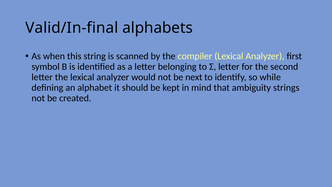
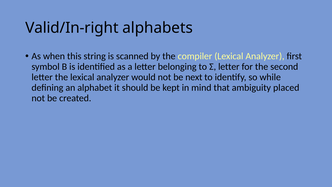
Valid/In-final: Valid/In-final -> Valid/In-right
strings: strings -> placed
